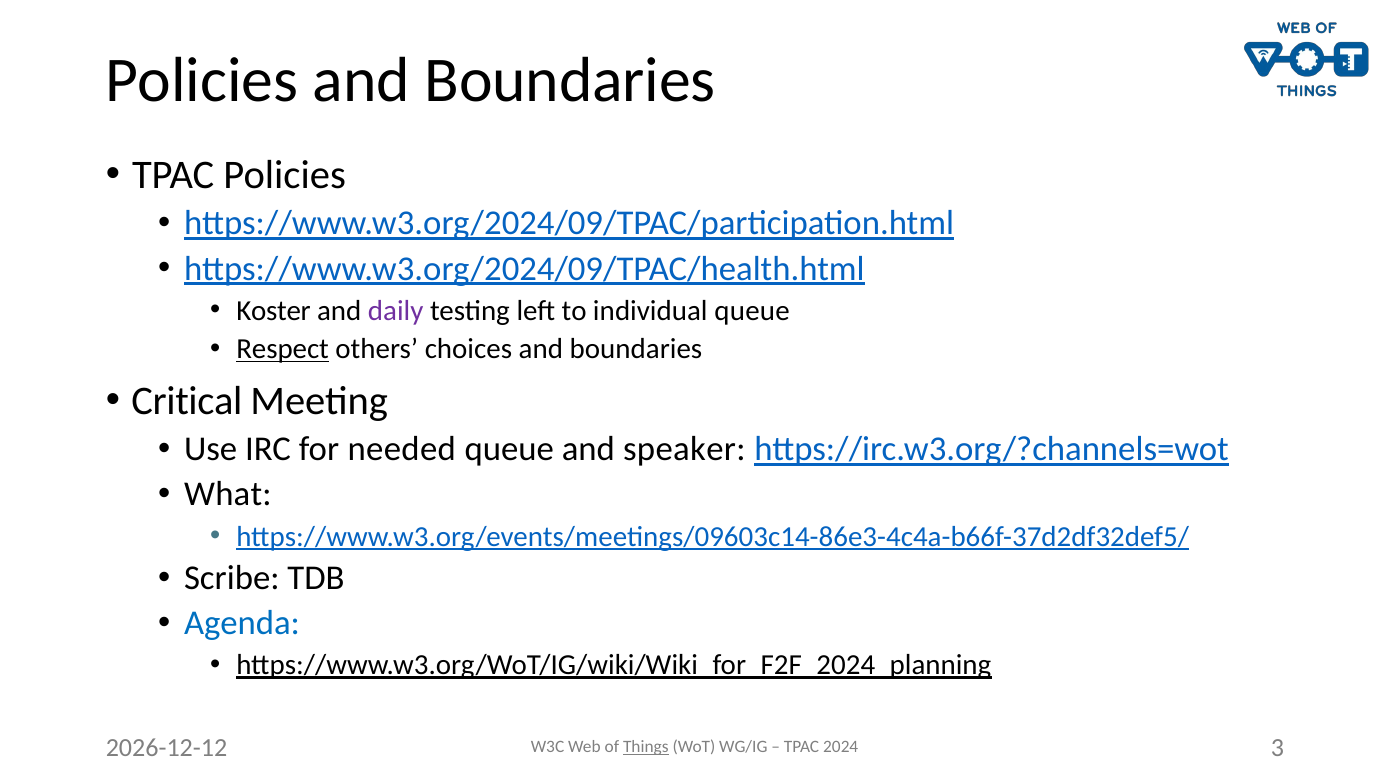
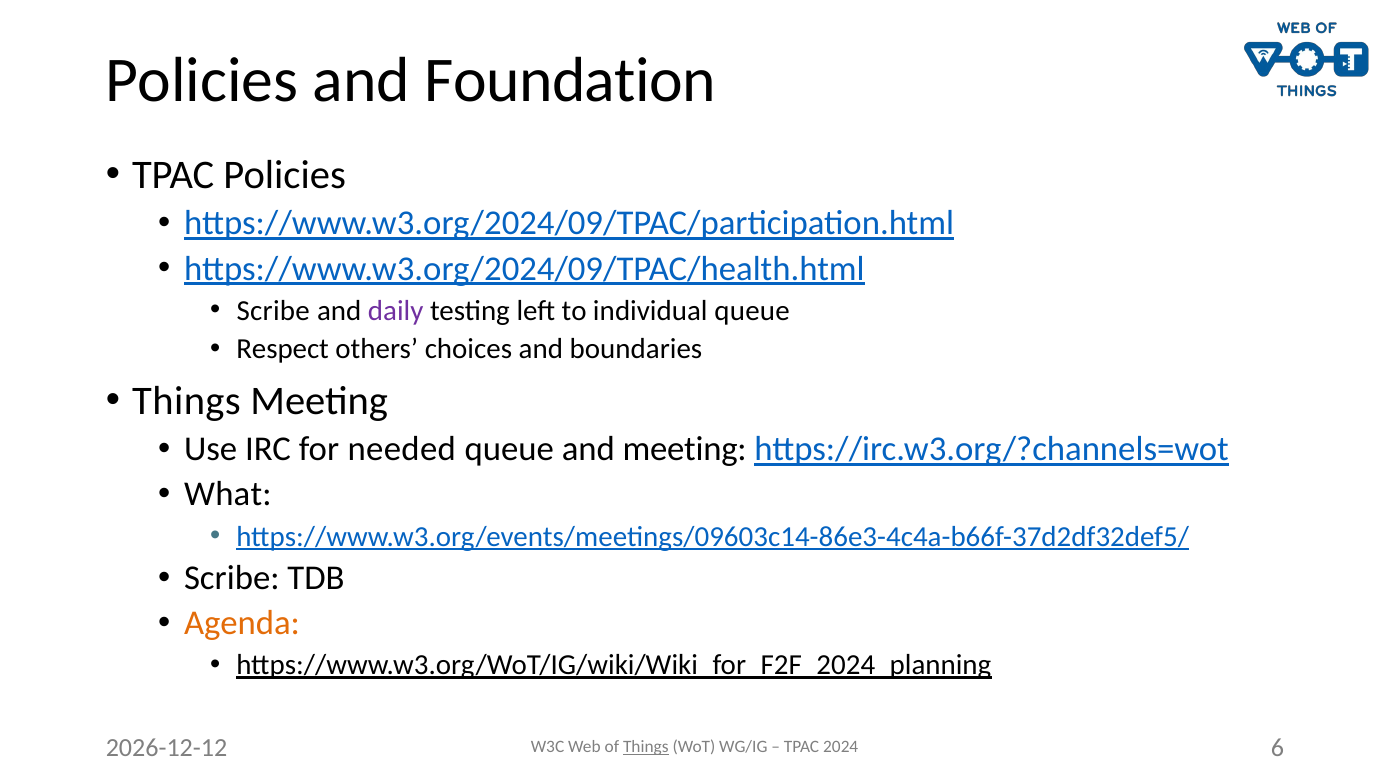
Policies and Boundaries: Boundaries -> Foundation
Koster at (274, 310): Koster -> Scribe
Respect underline: present -> none
Critical at (187, 401): Critical -> Things
and speaker: speaker -> meeting
Agenda colour: blue -> orange
3: 3 -> 6
